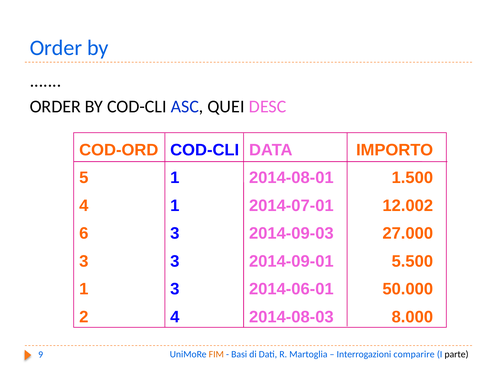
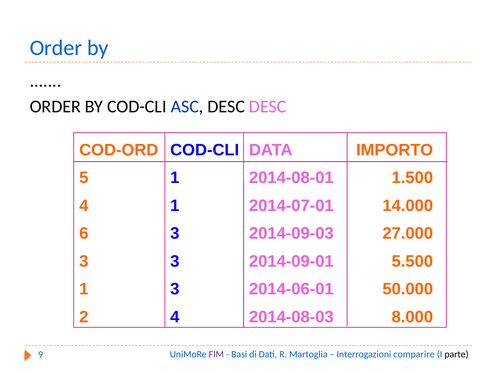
ASC QUEI: QUEI -> DESC
12.002: 12.002 -> 14.000
FIM colour: orange -> purple
